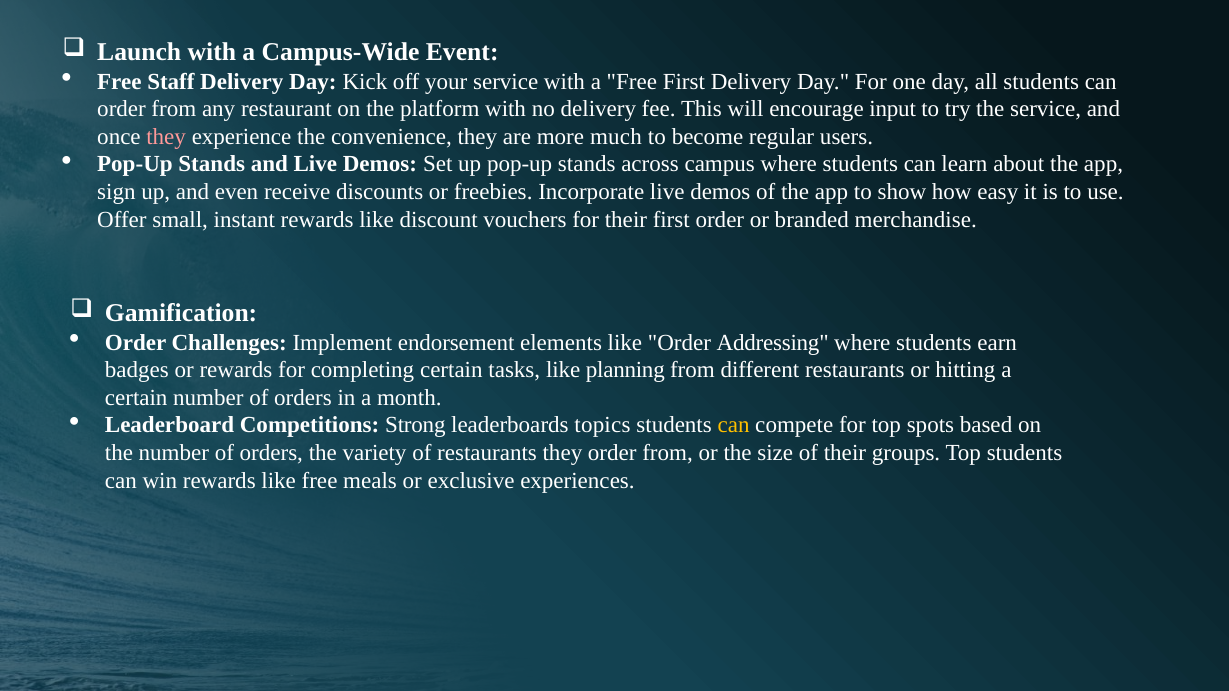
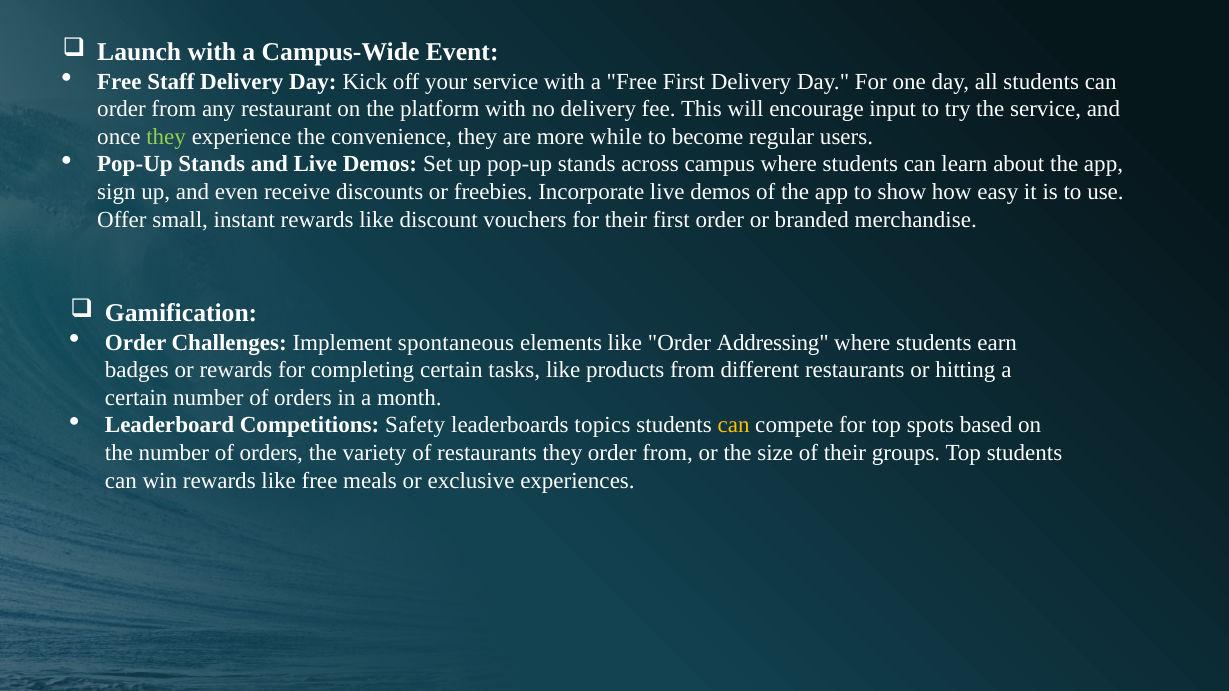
they at (166, 137) colour: pink -> light green
much: much -> while
endorsement: endorsement -> spontaneous
planning: planning -> products
Strong: Strong -> Safety
